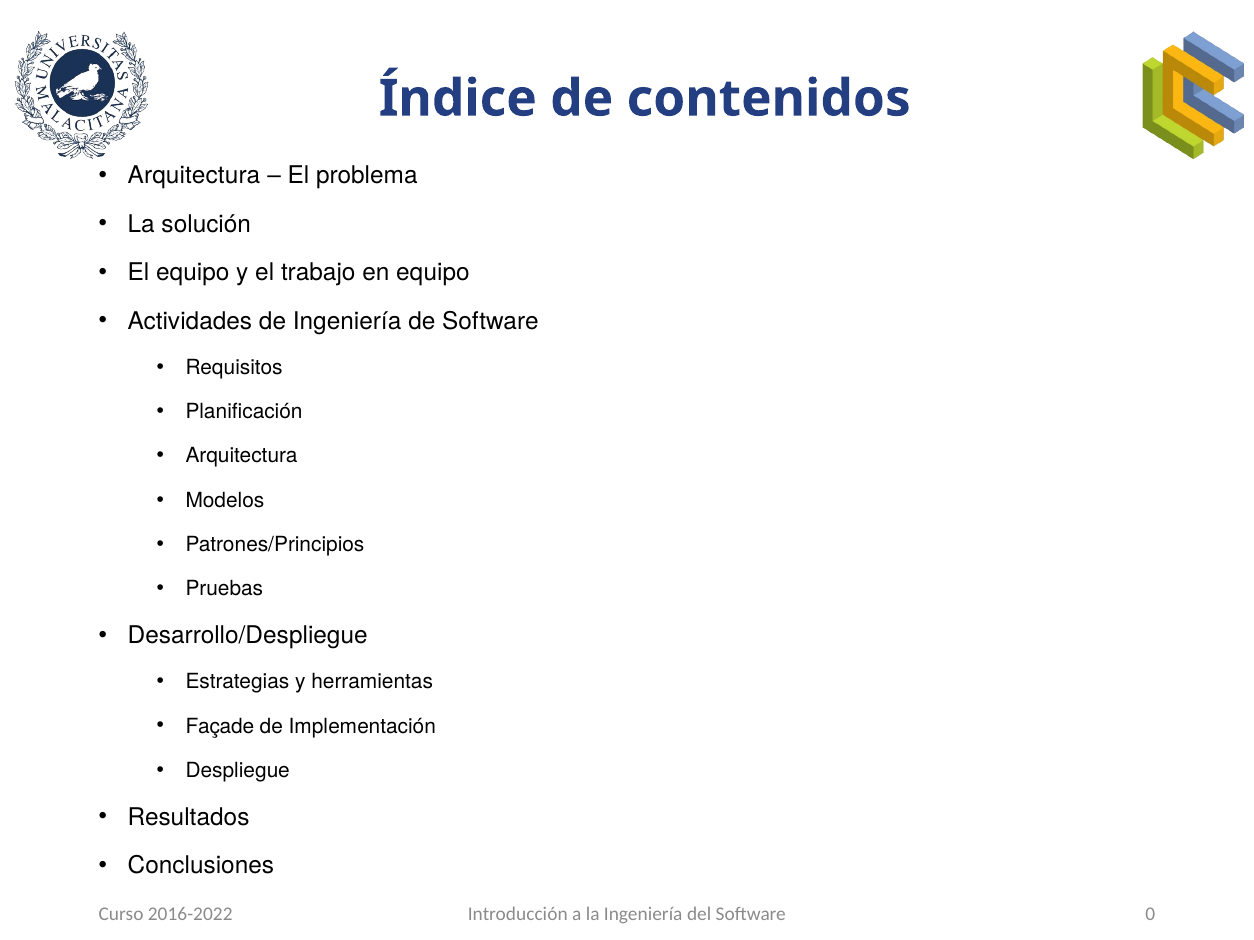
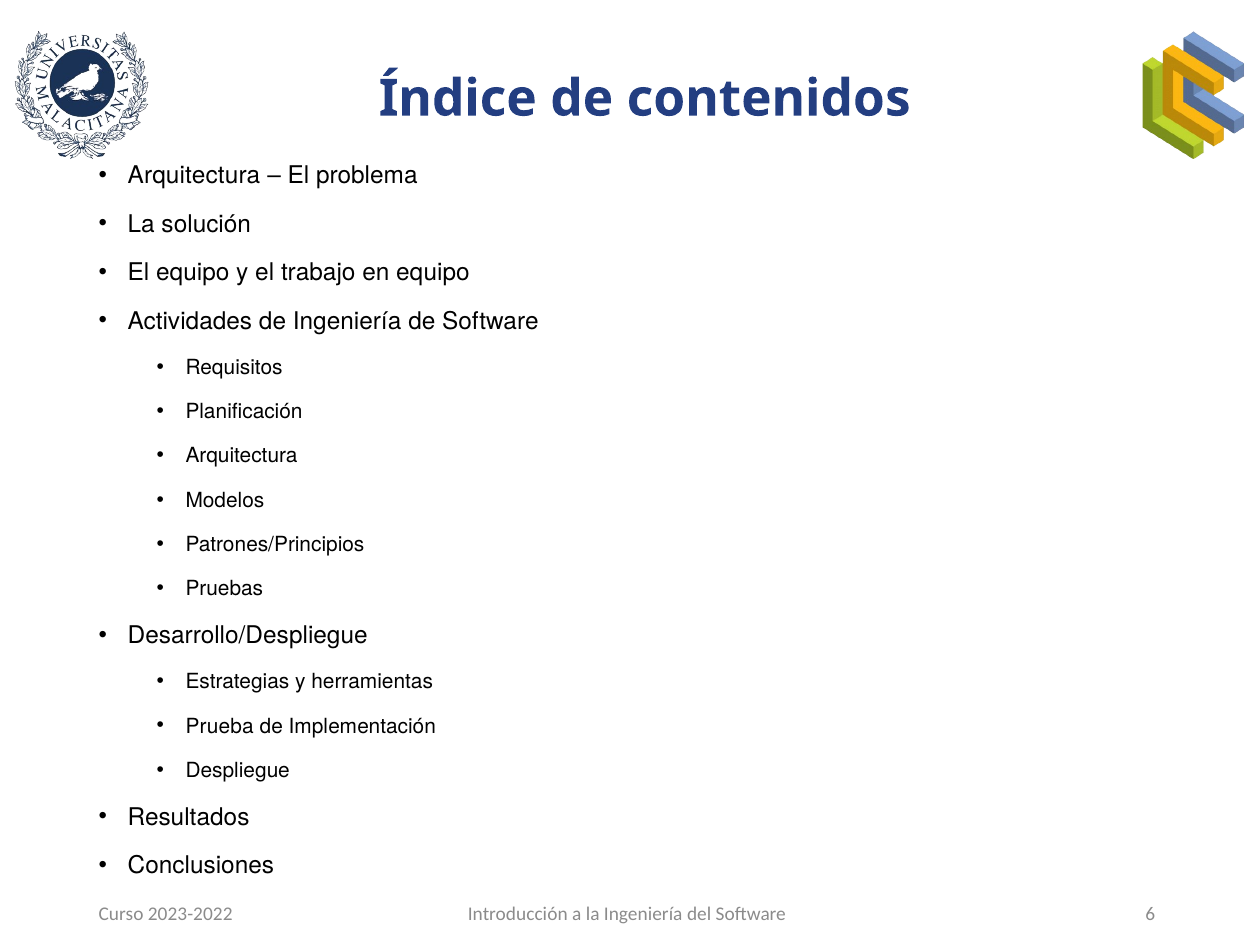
Façade: Façade -> Prueba
0: 0 -> 6
2016-2022: 2016-2022 -> 2023-2022
